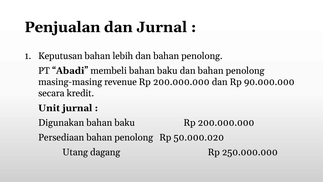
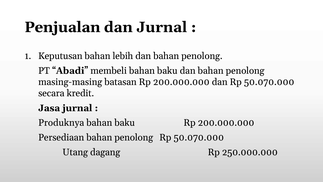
revenue: revenue -> batasan
dan Rp 90.000.000: 90.000.000 -> 50.070.000
Unit: Unit -> Jasa
Digunakan: Digunakan -> Produknya
penolong Rp 50.000.020: 50.000.020 -> 50.070.000
